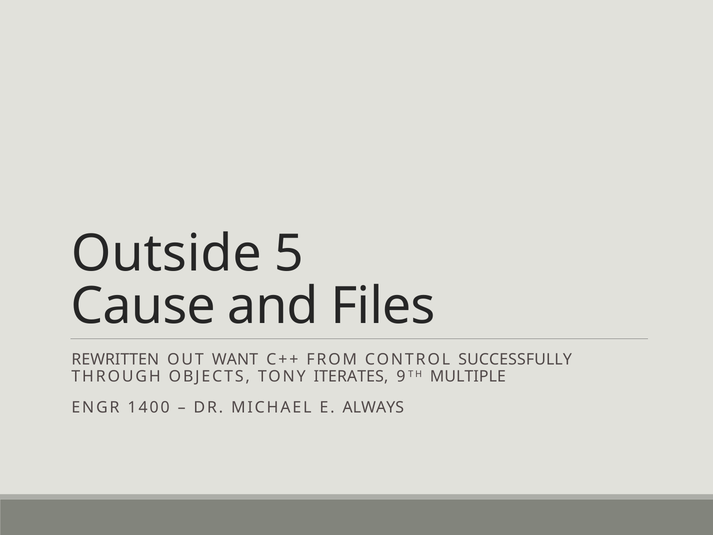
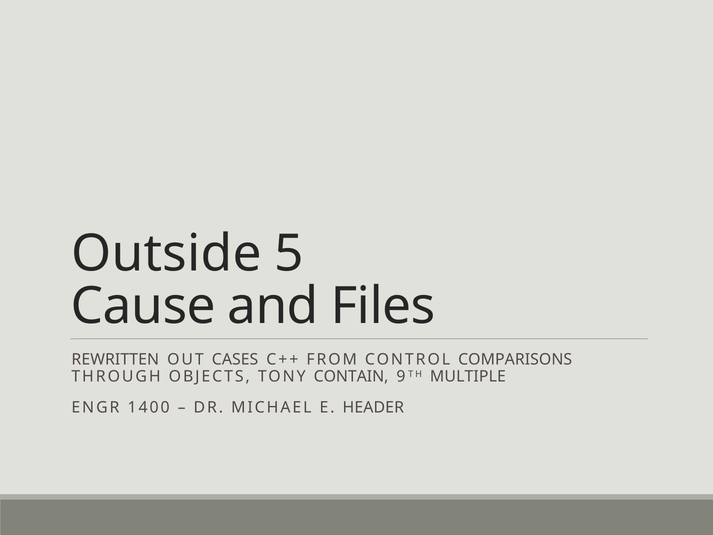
WANT: WANT -> CASES
SUCCESSFULLY: SUCCESSFULLY -> COMPARISONS
ITERATES: ITERATES -> CONTAIN
ALWAYS: ALWAYS -> HEADER
